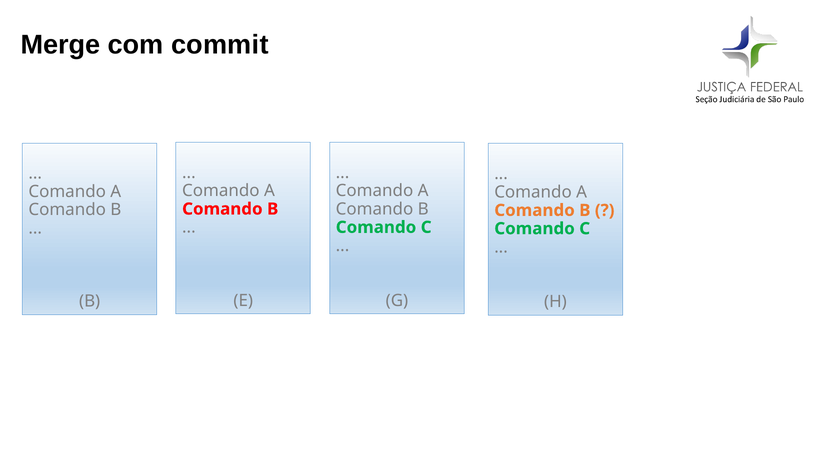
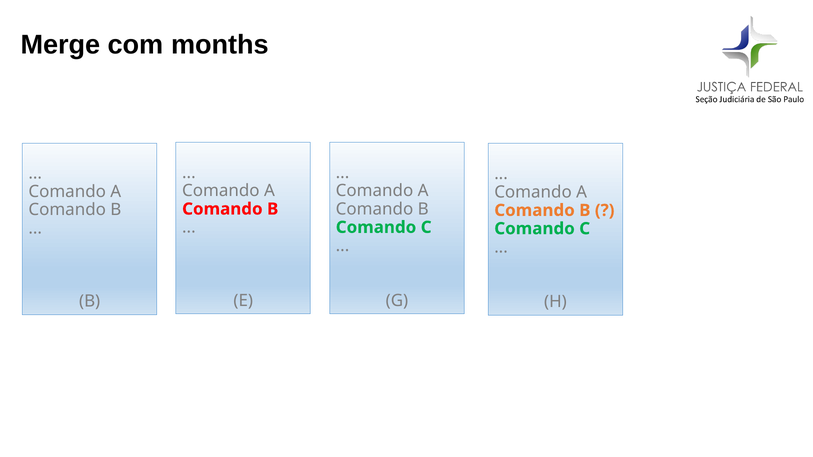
commit: commit -> months
